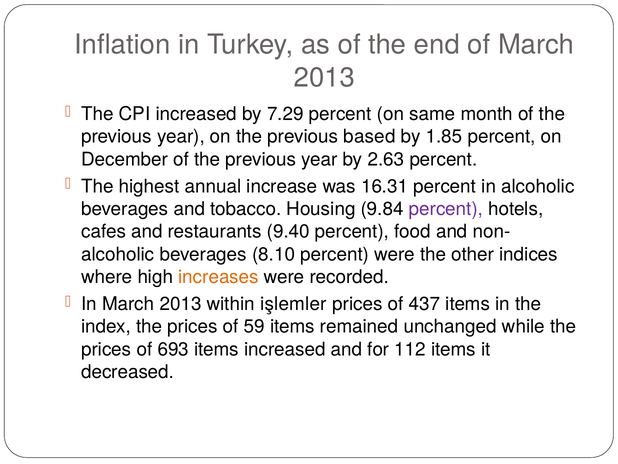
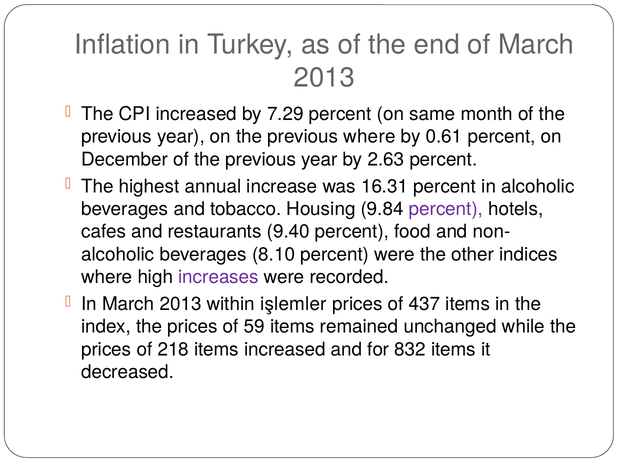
previous based: based -> where
1.85: 1.85 -> 0.61
increases colour: orange -> purple
693: 693 -> 218
112: 112 -> 832
